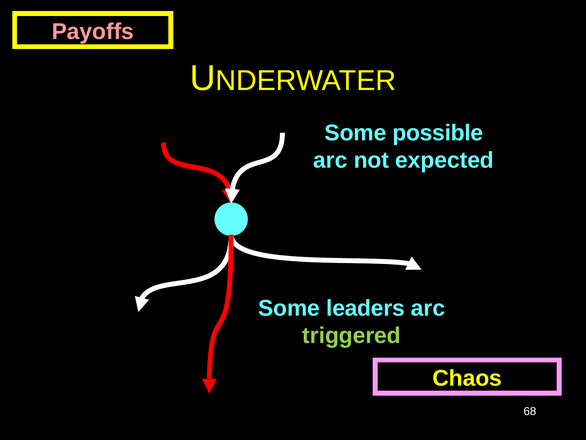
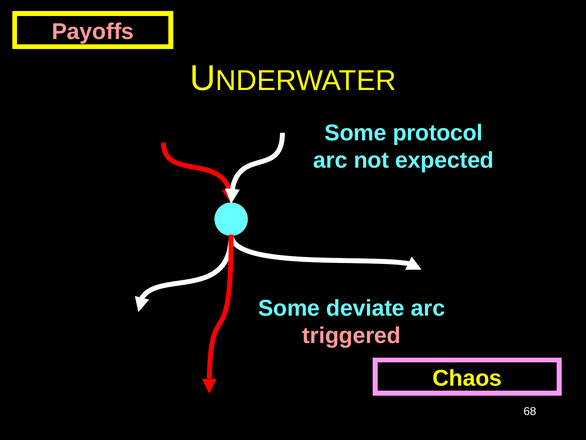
possible: possible -> protocol
leaders: leaders -> deviate
triggered colour: light green -> pink
